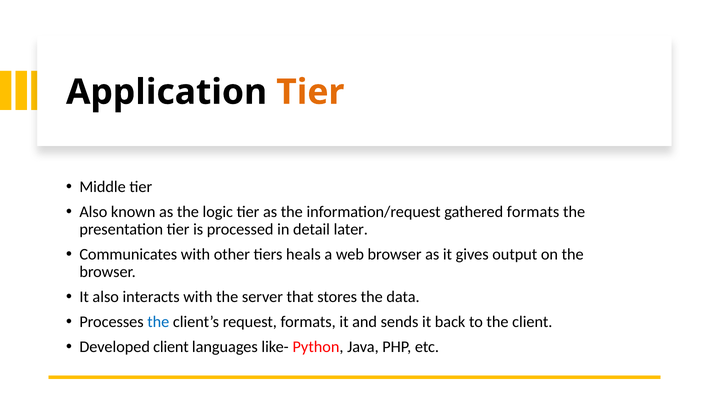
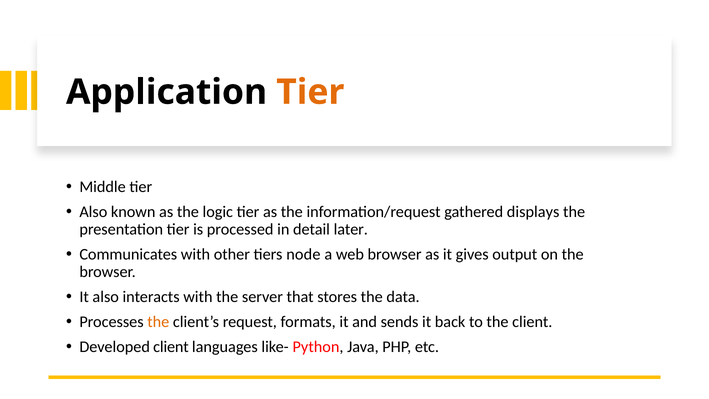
gathered formats: formats -> displays
heals: heals -> node
the at (158, 322) colour: blue -> orange
